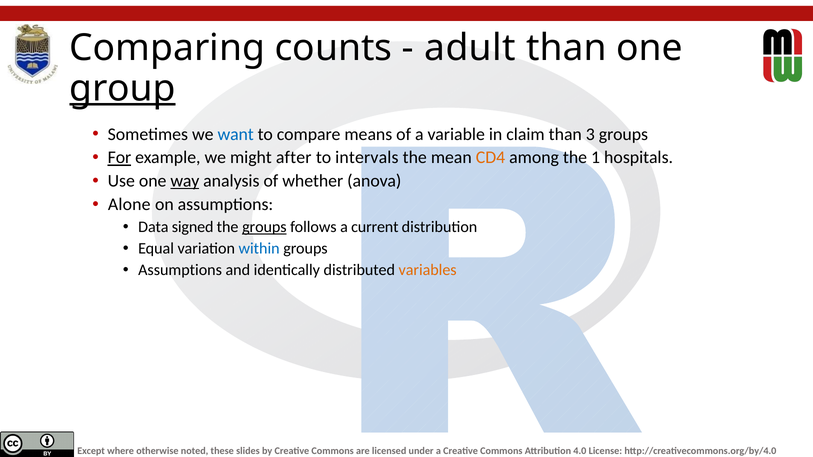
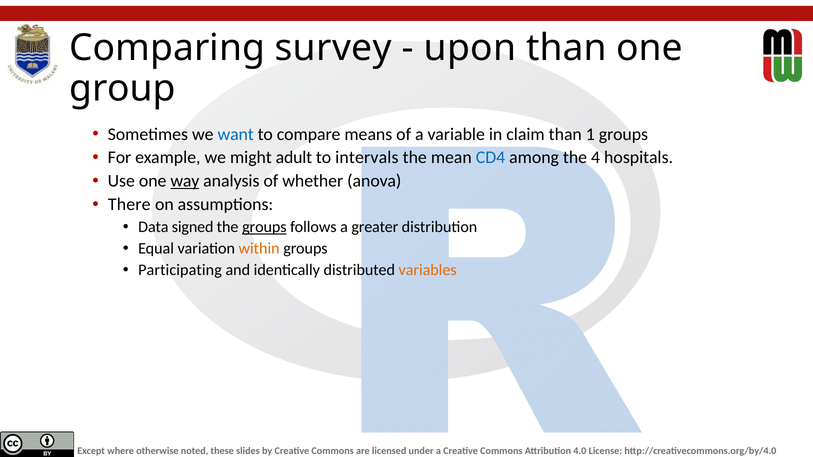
counts: counts -> survey
adult: adult -> upon
group underline: present -> none
3: 3 -> 1
For underline: present -> none
after: after -> adult
CD4 colour: orange -> blue
1: 1 -> 4
Alone: Alone -> There
current: current -> greater
within colour: blue -> orange
Assumptions at (180, 270): Assumptions -> Participating
